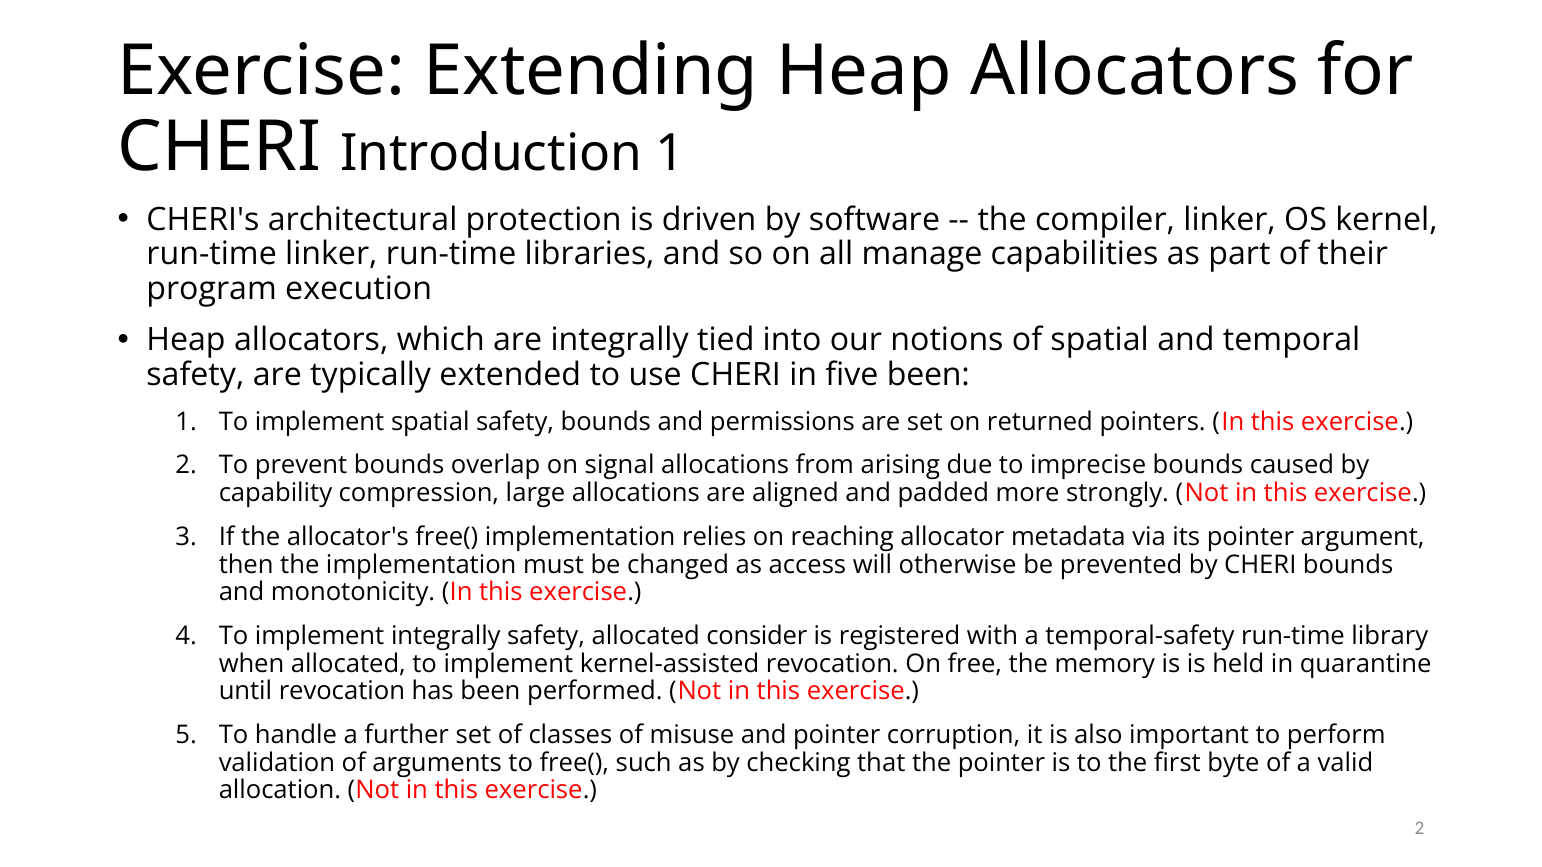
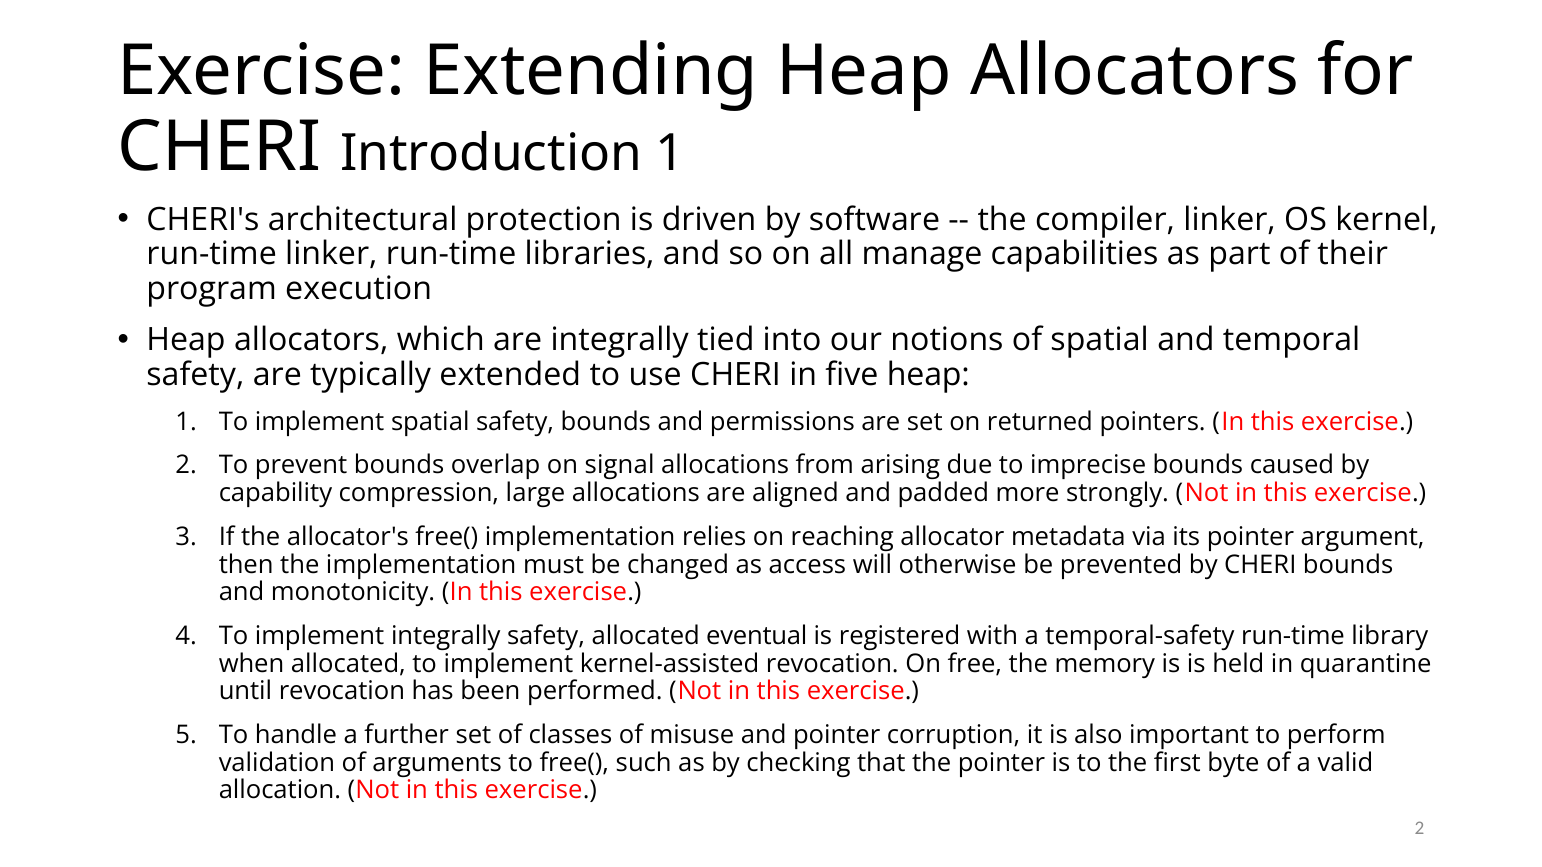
five been: been -> heap
consider: consider -> eventual
